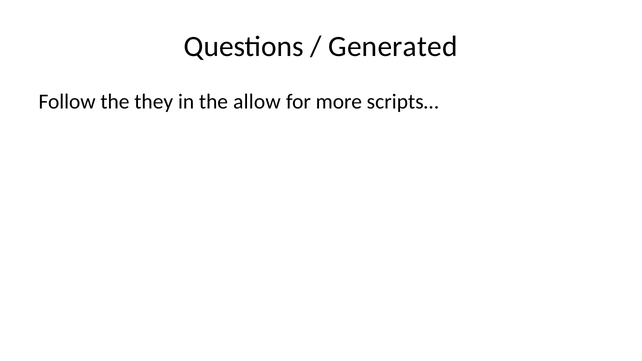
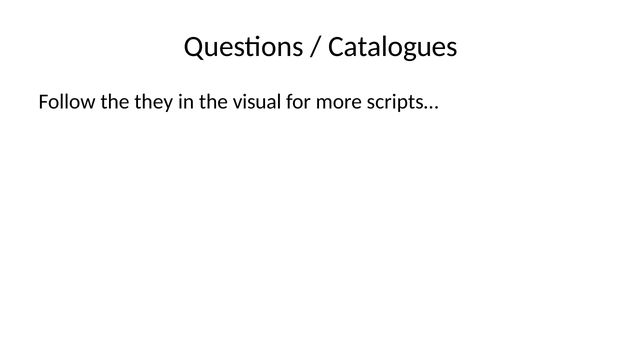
Generated: Generated -> Catalogues
allow: allow -> visual
